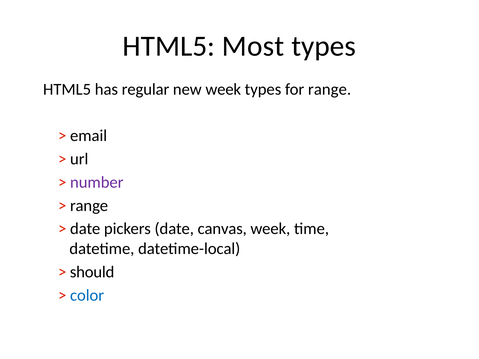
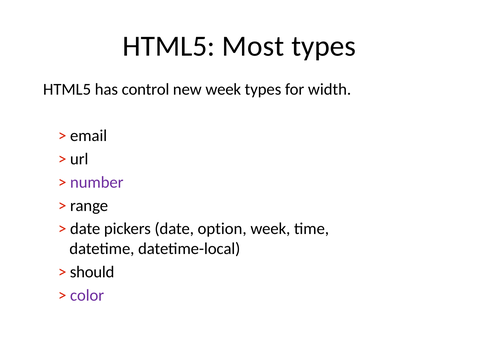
regular: regular -> control
for range: range -> width
canvas: canvas -> option
color colour: blue -> purple
